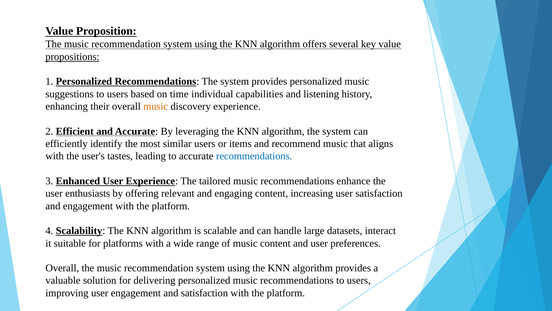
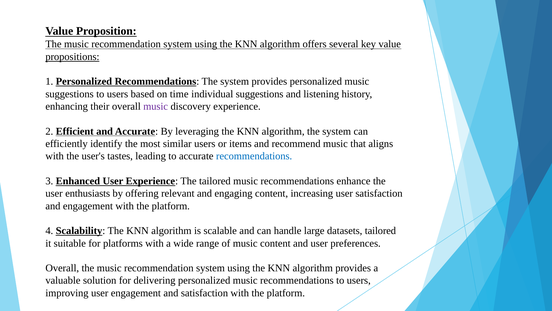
individual capabilities: capabilities -> suggestions
music at (156, 106) colour: orange -> purple
datasets interact: interact -> tailored
